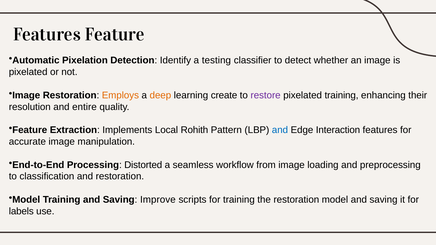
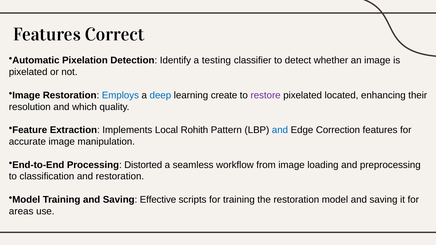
Features Feature: Feature -> Correct
Employs colour: orange -> blue
deep colour: orange -> blue
pixelated training: training -> located
entire: entire -> which
Interaction: Interaction -> Correction
Improve: Improve -> Effective
labels: labels -> areas
